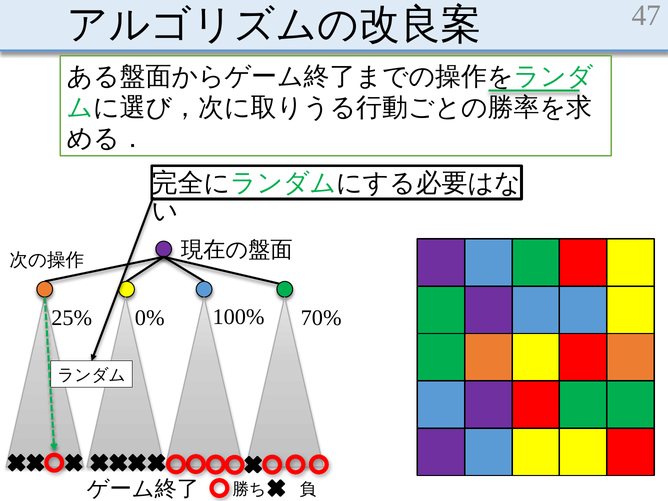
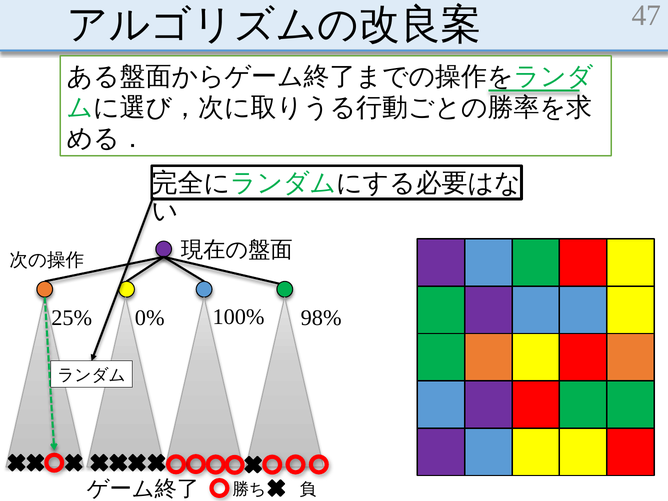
70%: 70% -> 98%
